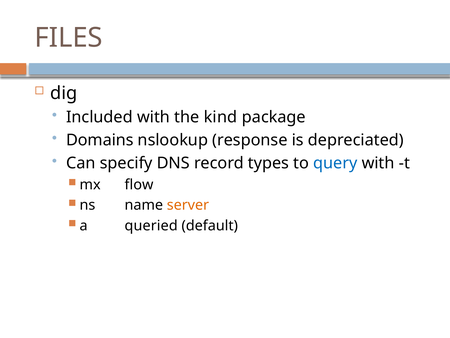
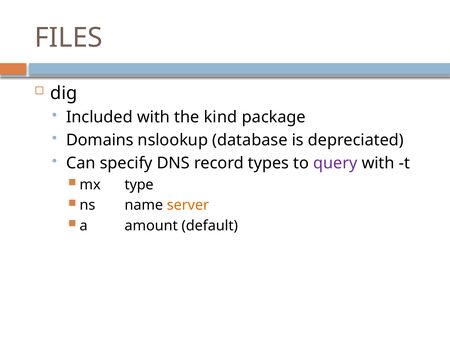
response: response -> database
query colour: blue -> purple
flow: flow -> type
queried: queried -> amount
